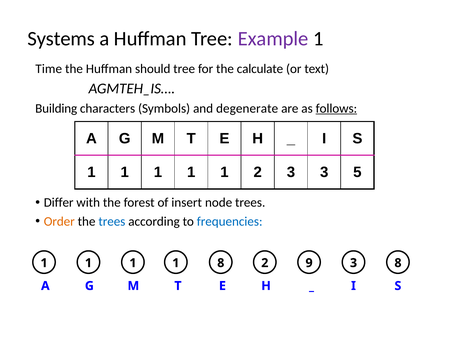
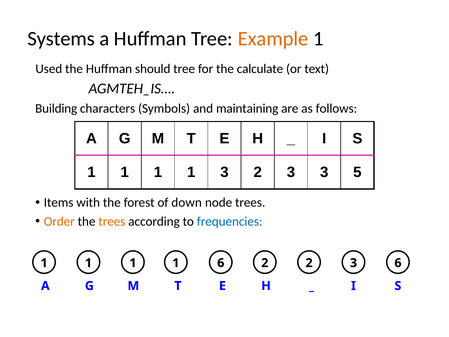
Example colour: purple -> orange
Time: Time -> Used
degenerate: degenerate -> maintaining
follows underline: present -> none
1 at (224, 172): 1 -> 3
Differ: Differ -> Items
insert: insert -> down
trees at (112, 221) colour: blue -> orange
1 8: 8 -> 6
9 at (309, 263): 9 -> 2
3 8: 8 -> 6
